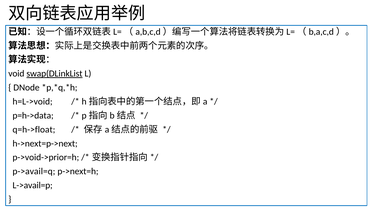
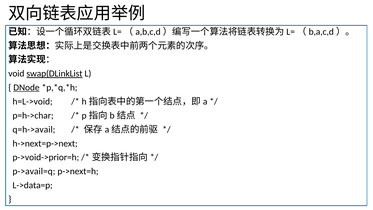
DNode underline: none -> present
p=h->data: p=h->data -> p=h->char
q=h->float: q=h->float -> q=h->avail
L->avail=p: L->avail=p -> L->data=p
